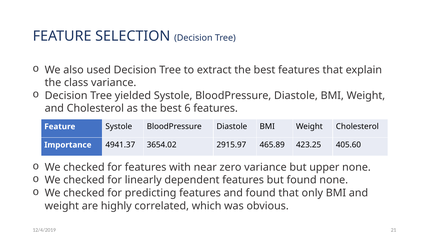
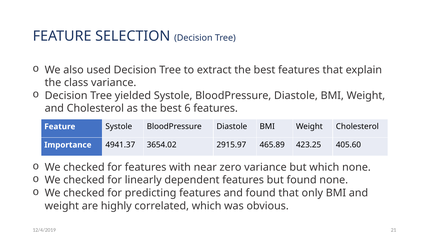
but upper: upper -> which
